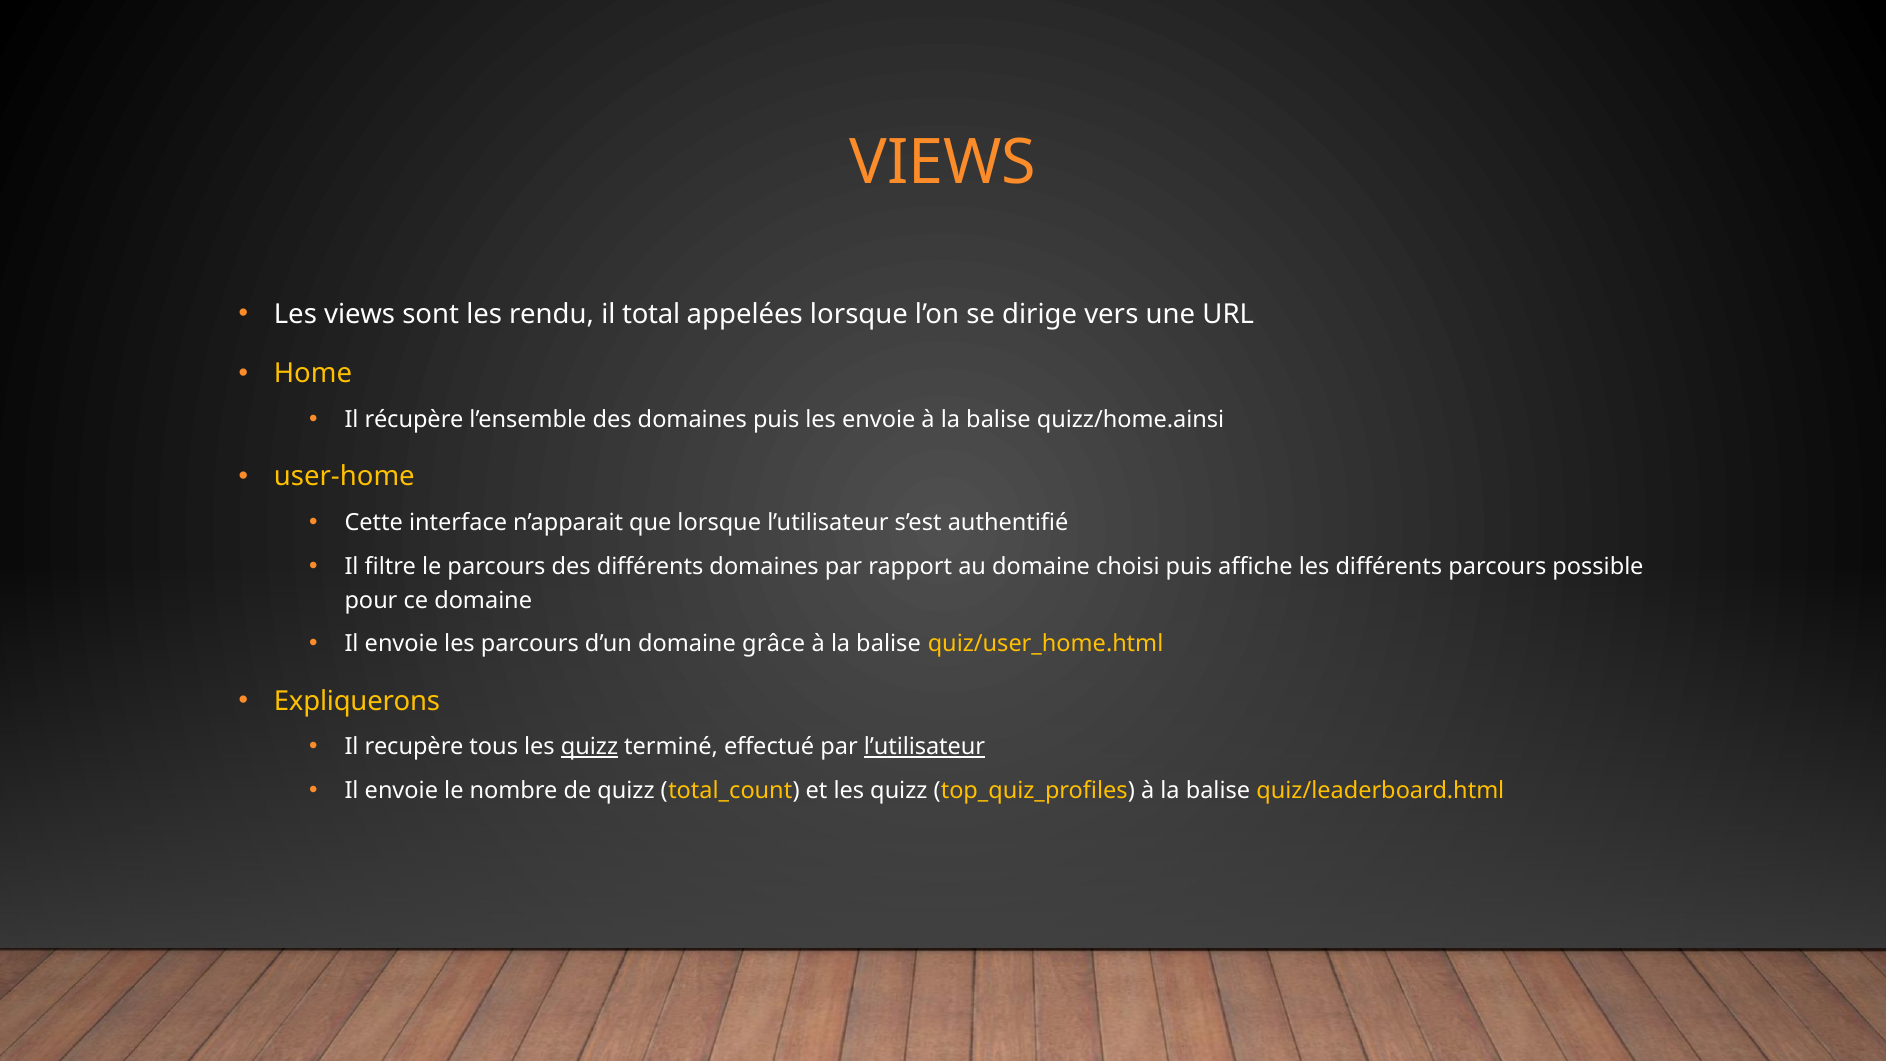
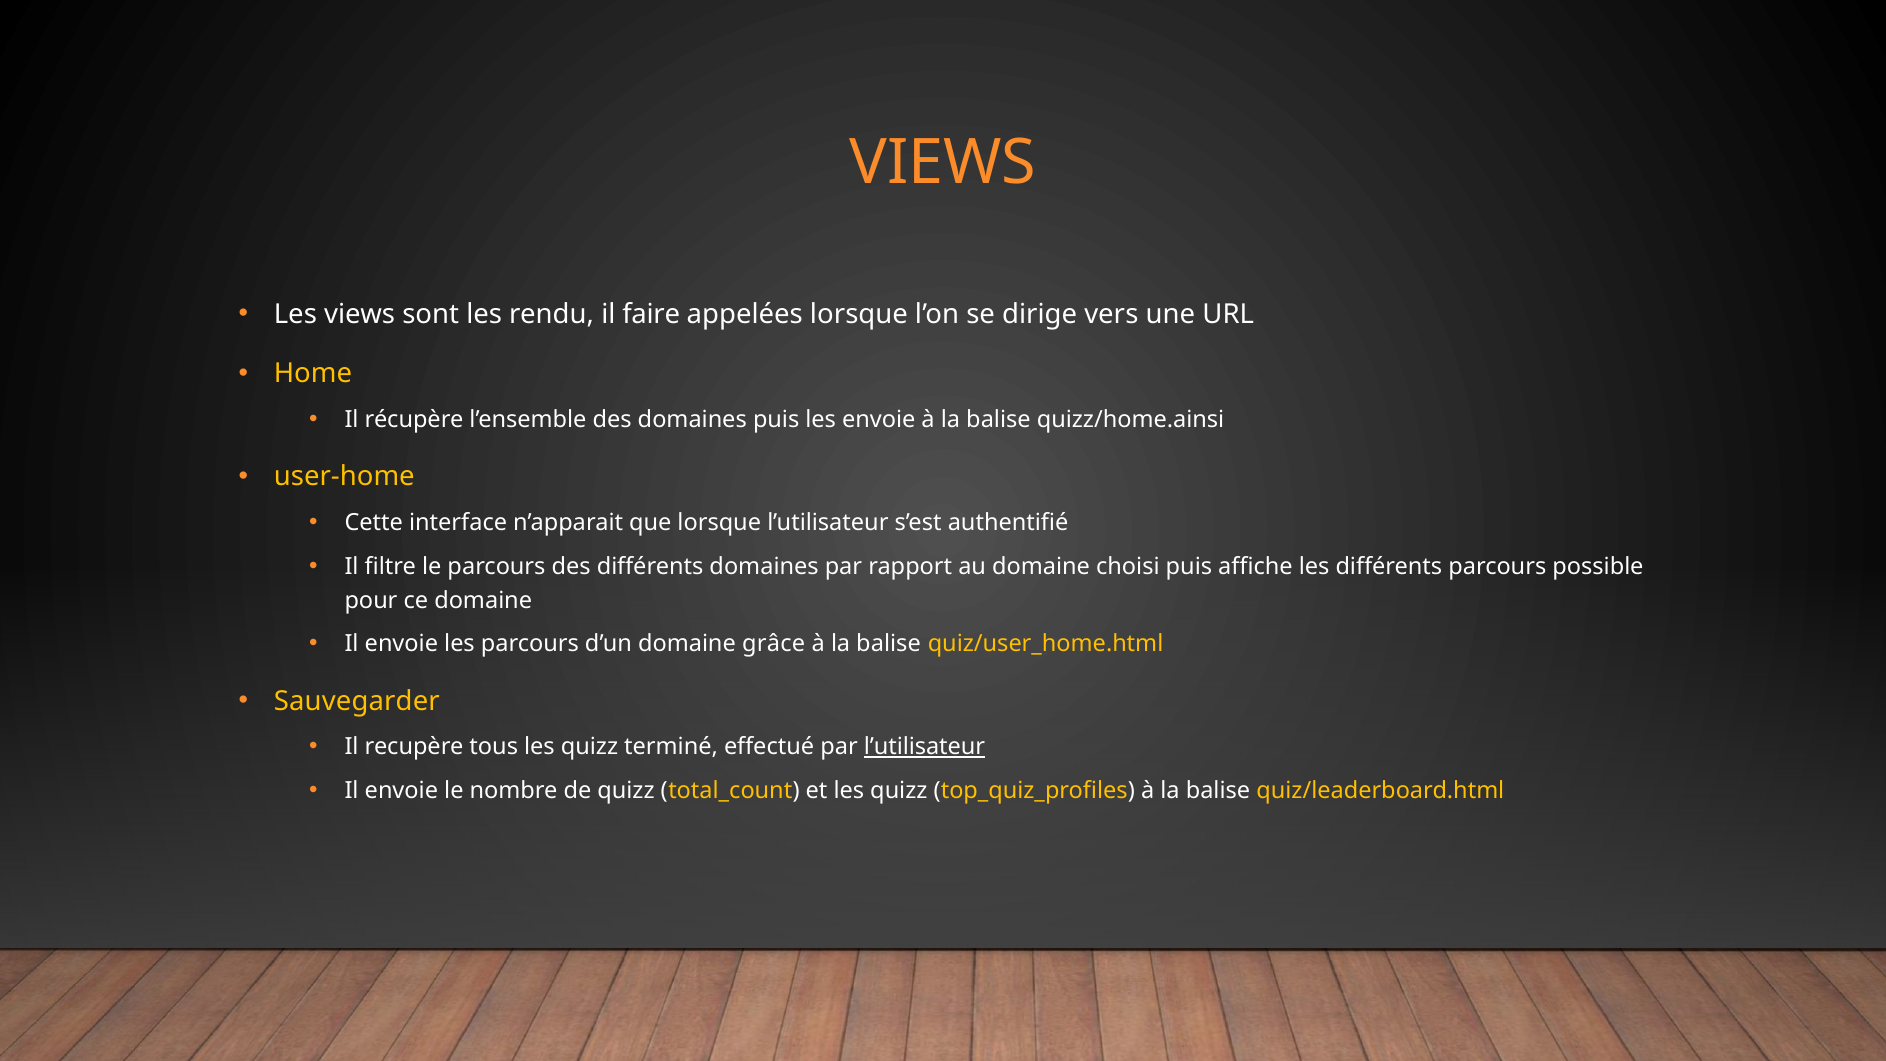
total: total -> faire
Expliquerons: Expliquerons -> Sauvegarder
quizz at (589, 747) underline: present -> none
